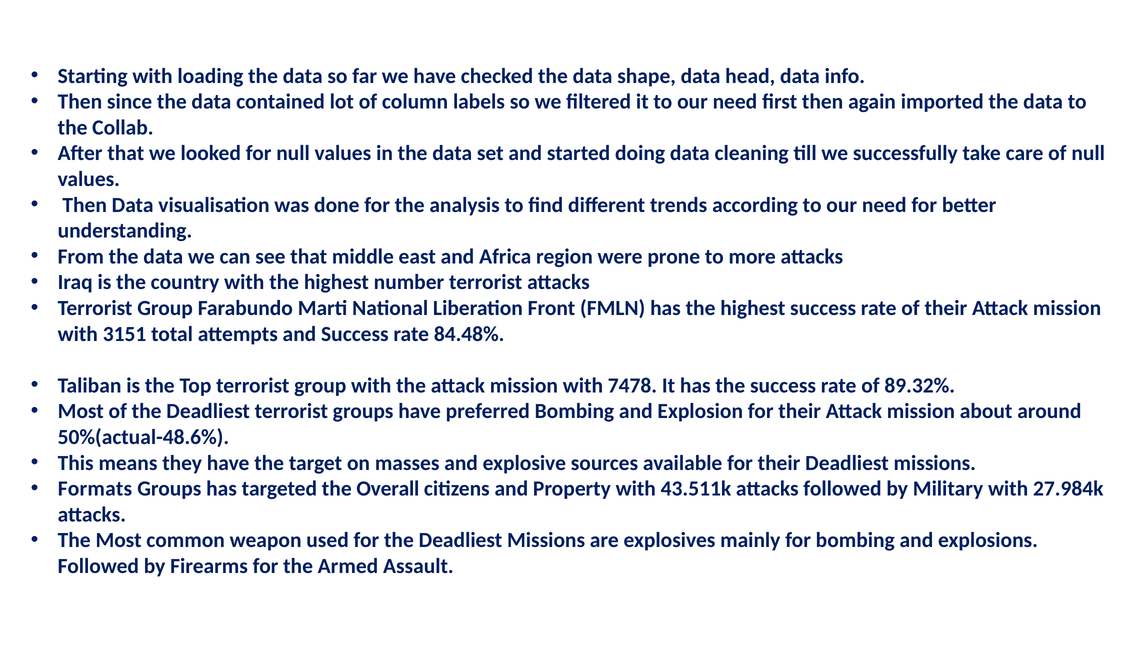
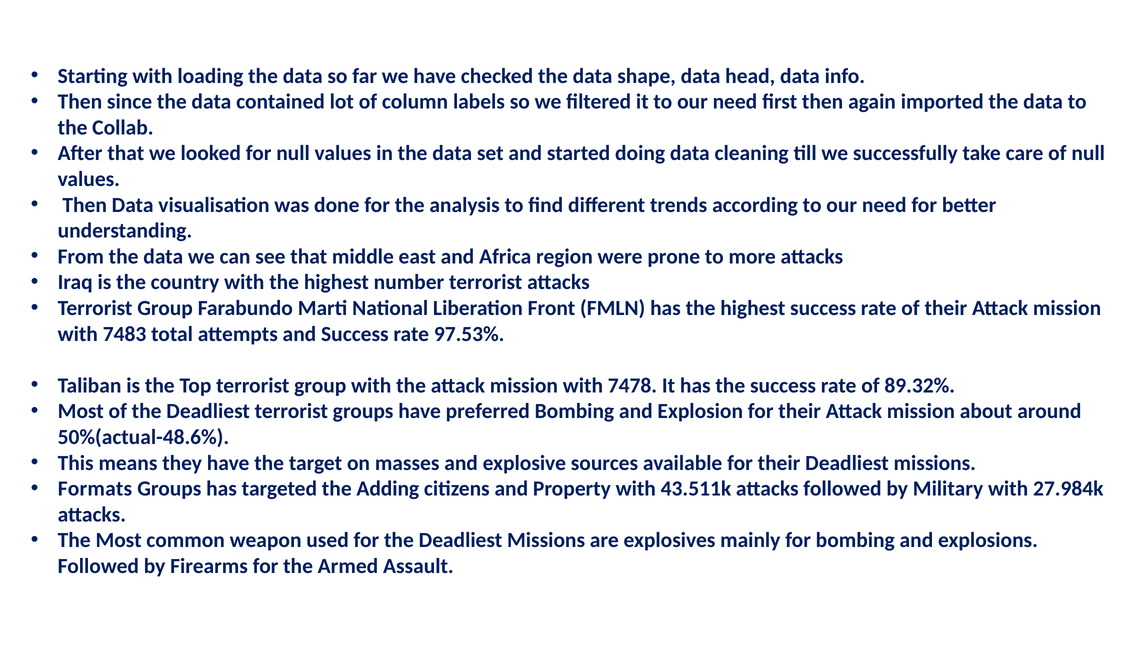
3151: 3151 -> 7483
84.48%: 84.48% -> 97.53%
Overall: Overall -> Adding
